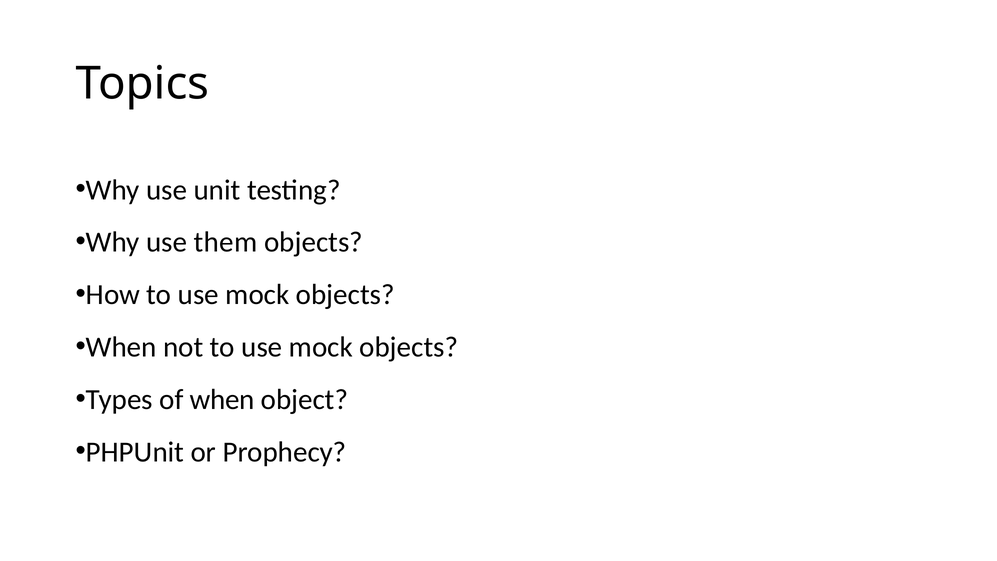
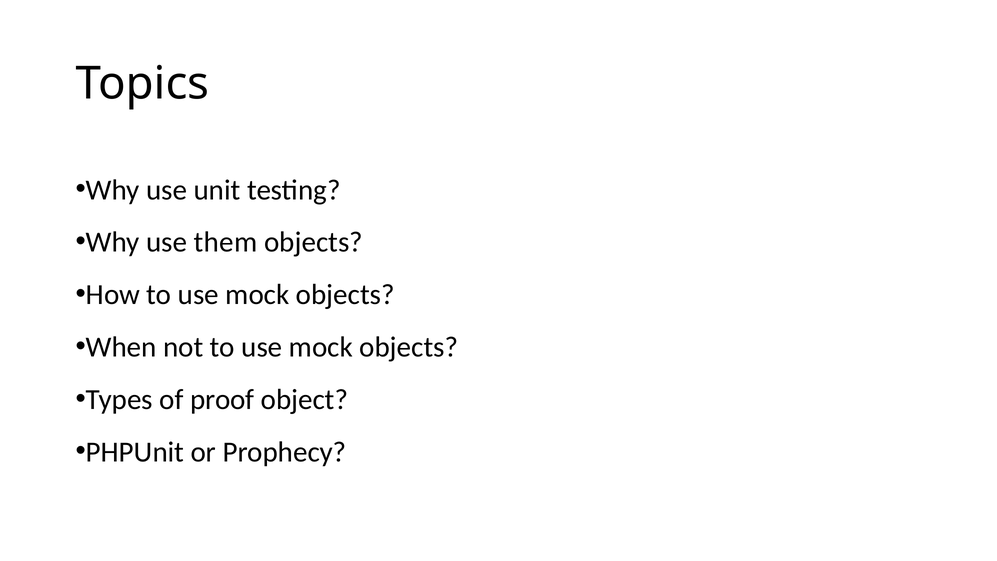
of when: when -> proof
